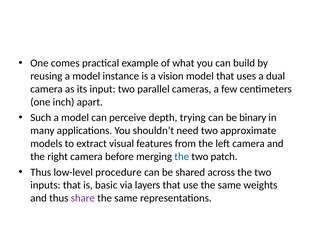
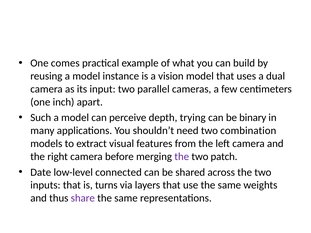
approximate: approximate -> combination
the at (182, 157) colour: blue -> purple
Thus at (41, 172): Thus -> Date
procedure: procedure -> connected
basic: basic -> turns
